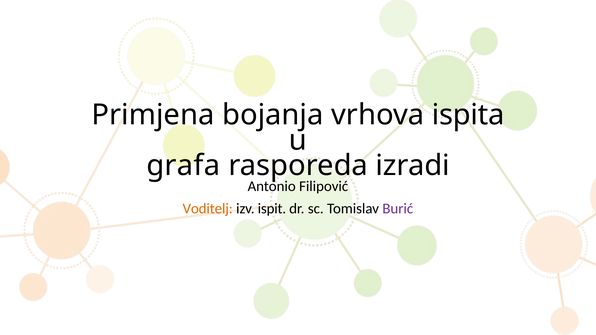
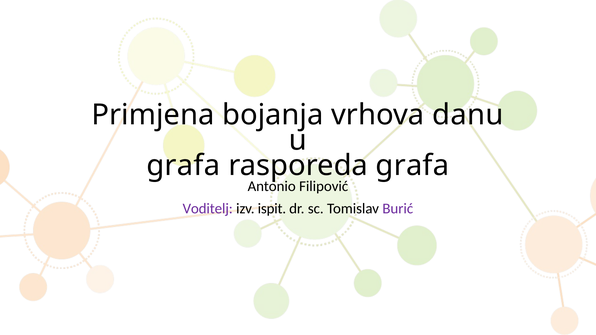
ispita: ispita -> danu
izradi at (413, 166): izradi -> grafa
Voditelj colour: orange -> purple
